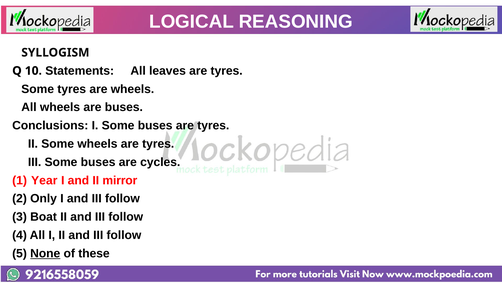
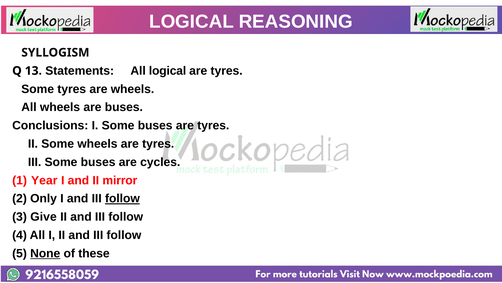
10: 10 -> 13
All leaves: leaves -> logical
follow at (122, 198) underline: none -> present
Boat: Boat -> Give
